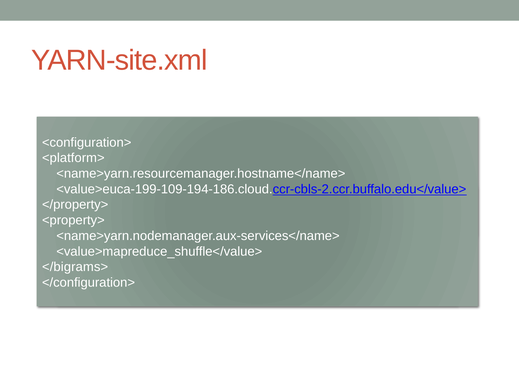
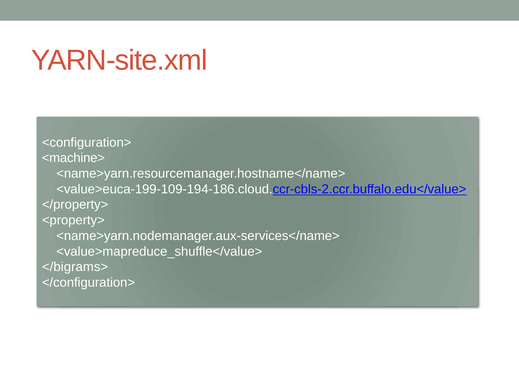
<platform>: <platform> -> <machine>
